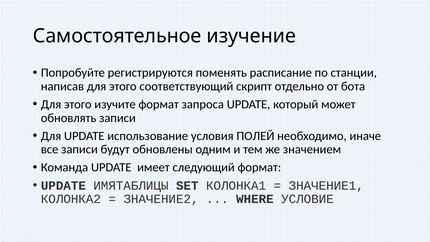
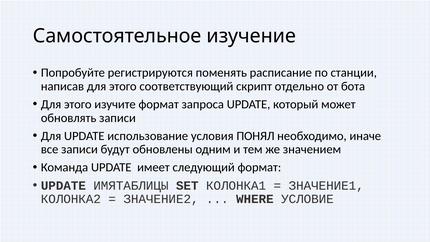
ПОЛЕЙ: ПОЛЕЙ -> ПОНЯЛ
